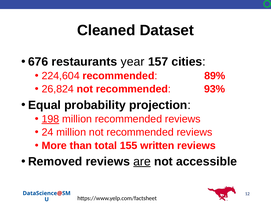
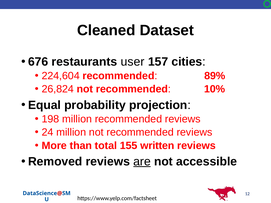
year: year -> user
93%: 93% -> 10%
198 underline: present -> none
